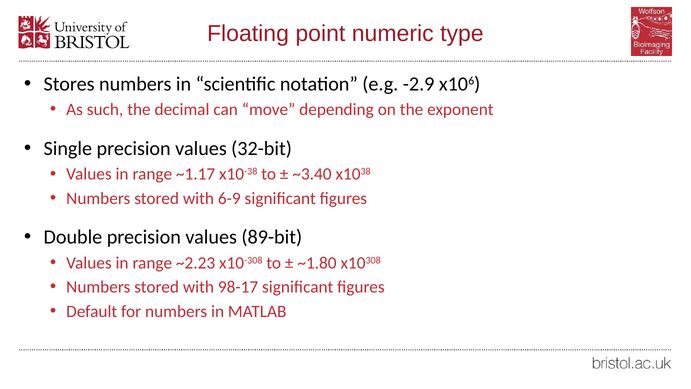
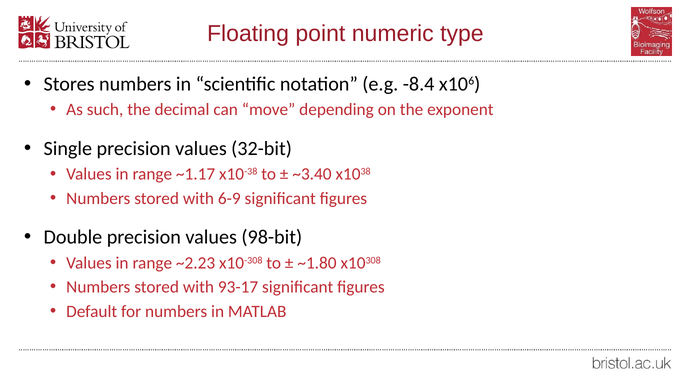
-2.9: -2.9 -> -8.4
89-bit: 89-bit -> 98-bit
98-17: 98-17 -> 93-17
